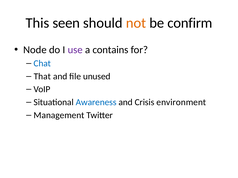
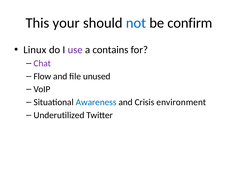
seen: seen -> your
not colour: orange -> blue
Node: Node -> Linux
Chat colour: blue -> purple
That: That -> Flow
Management: Management -> Underutilized
